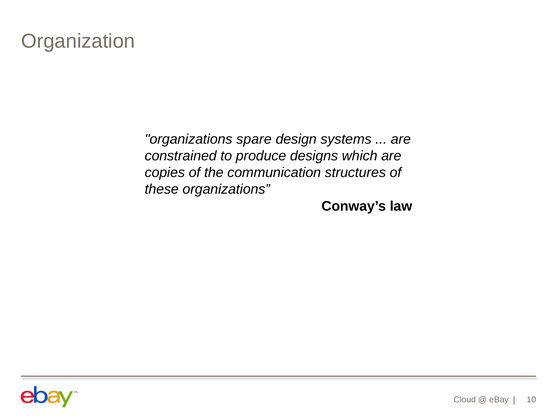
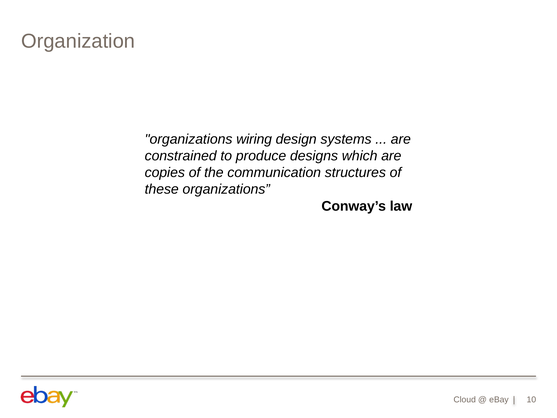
spare: spare -> wiring
